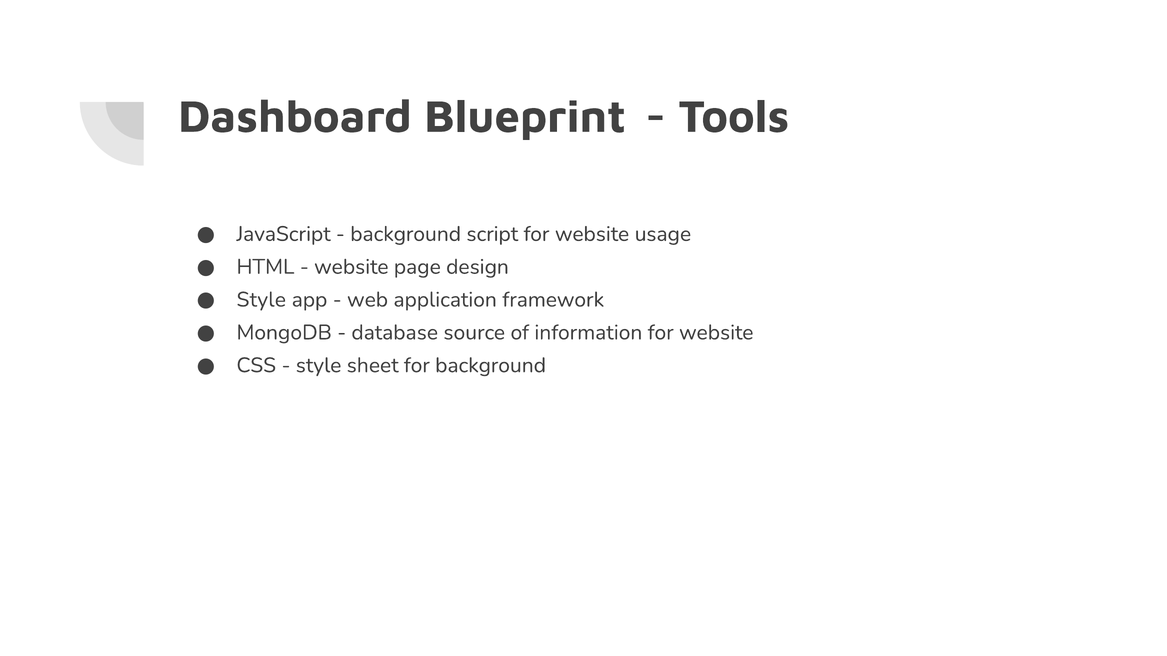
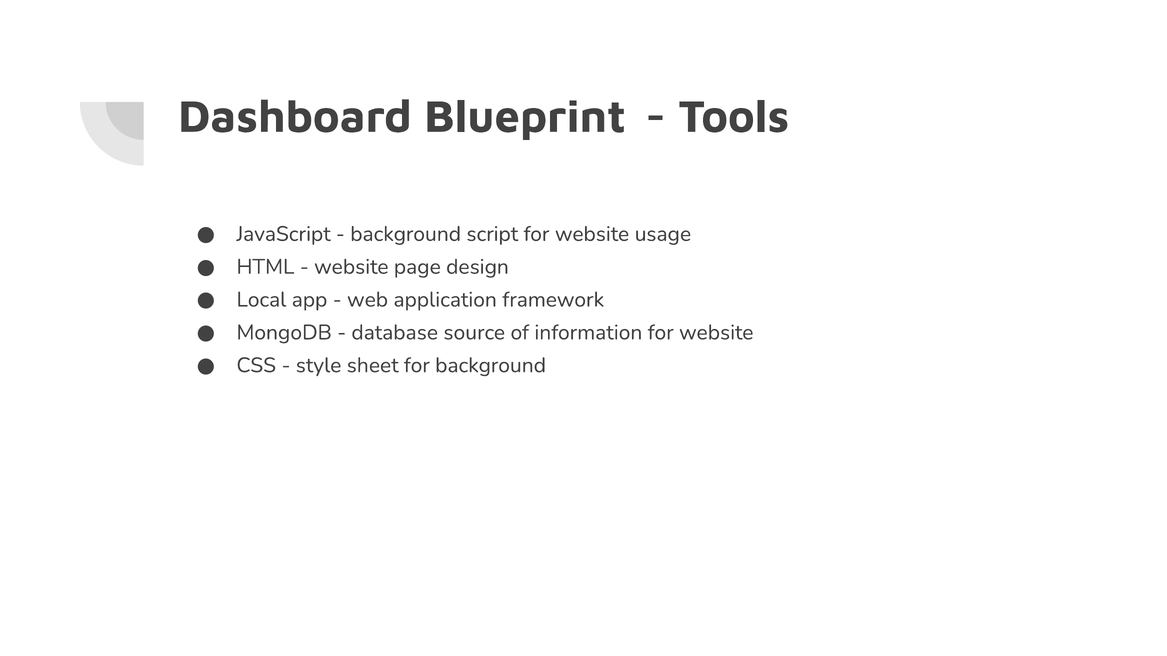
Style at (261, 300): Style -> Local
